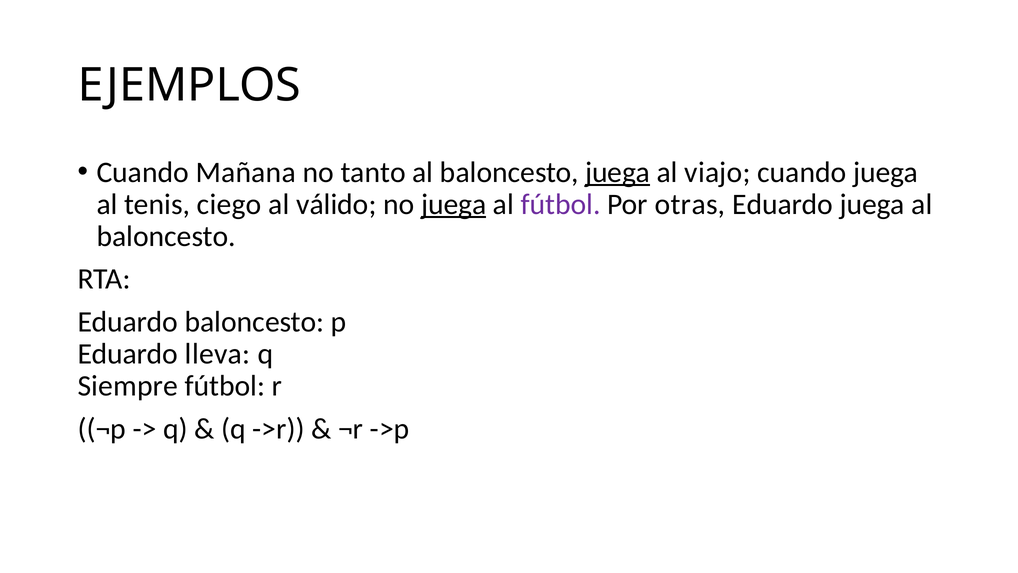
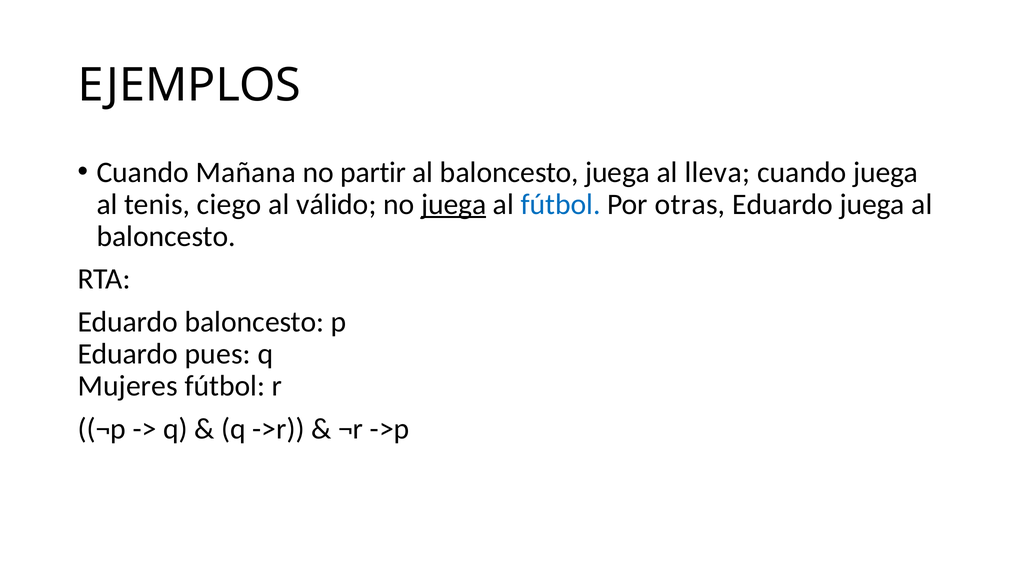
tanto: tanto -> partir
juega at (618, 172) underline: present -> none
viajo: viajo -> lleva
fútbol at (561, 204) colour: purple -> blue
lleva: lleva -> pues
Siempre: Siempre -> Mujeres
